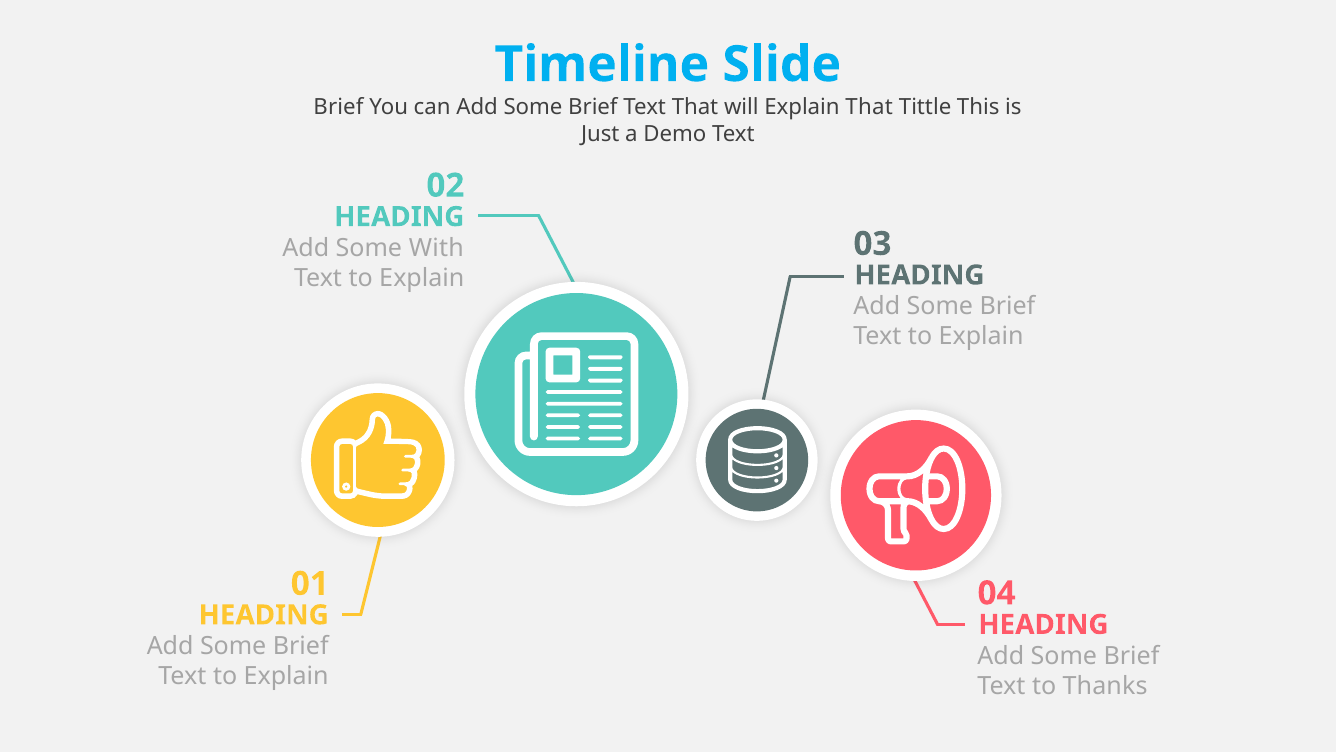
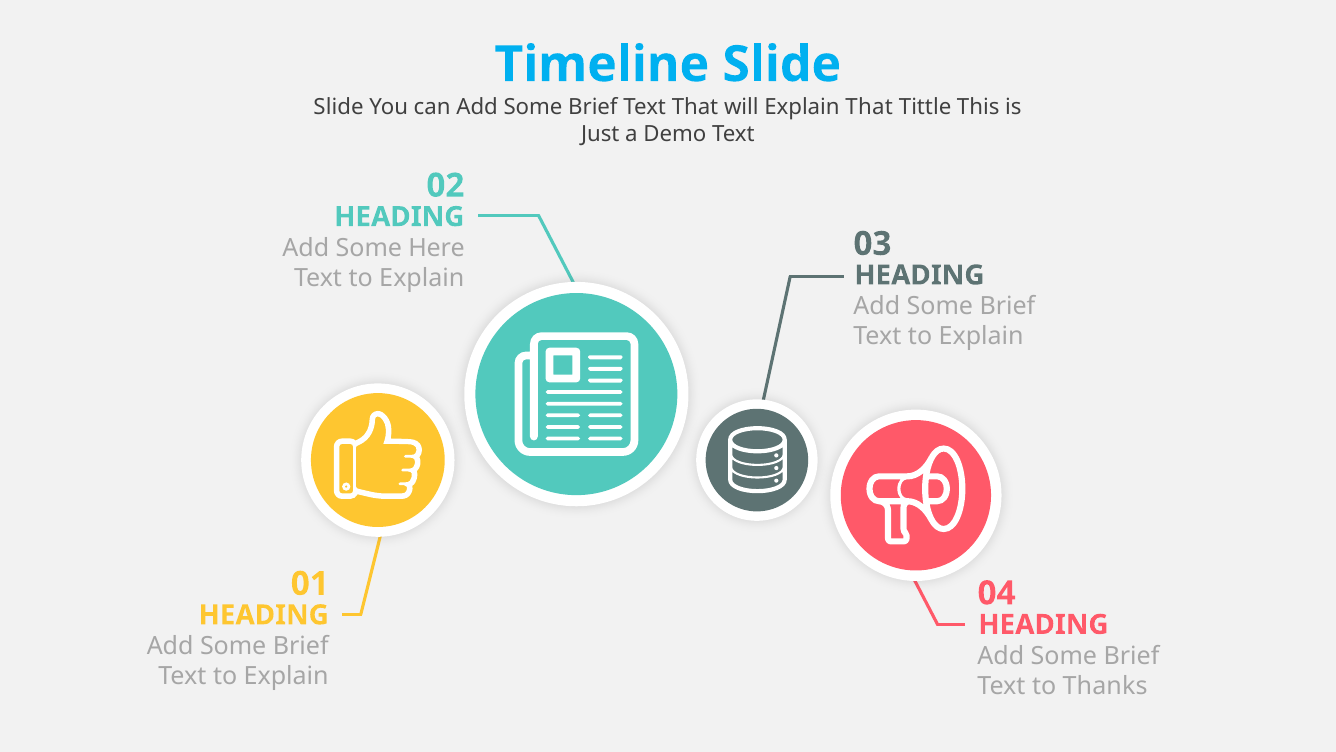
Brief at (339, 107): Brief -> Slide
With: With -> Here
